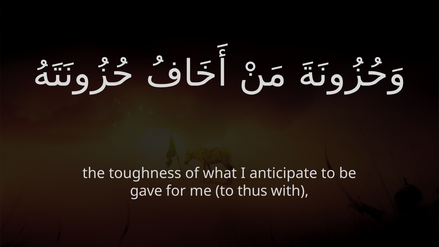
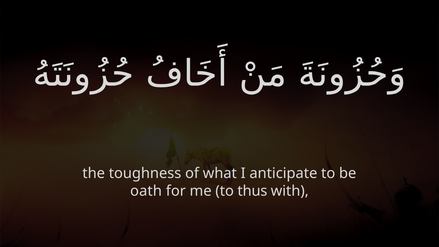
gave: gave -> oath
